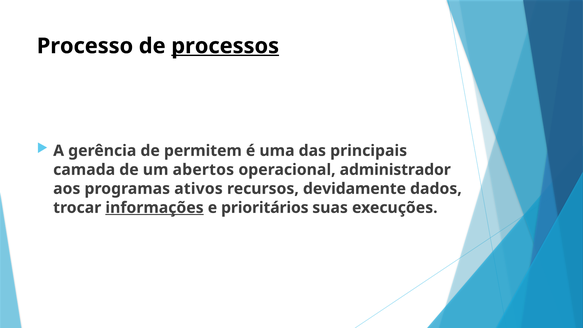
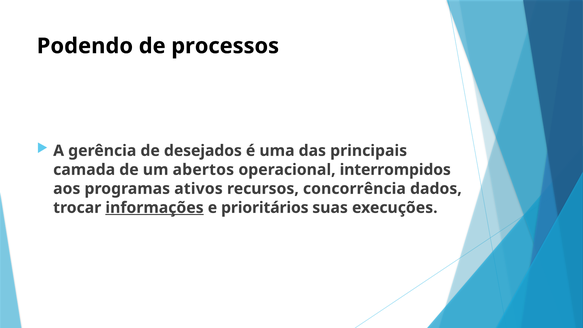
Processo: Processo -> Podendo
processos underline: present -> none
permitem: permitem -> desejados
administrador: administrador -> interrompidos
devidamente: devidamente -> concorrência
